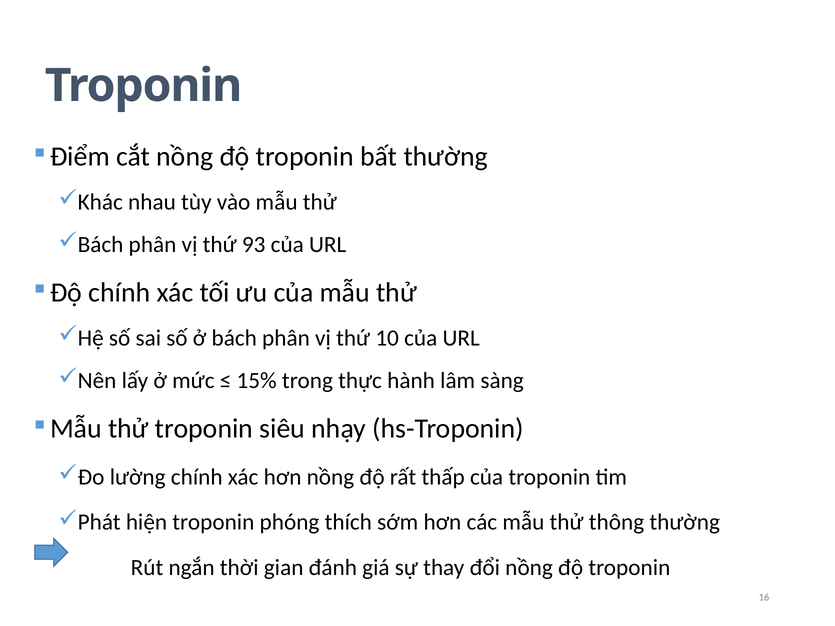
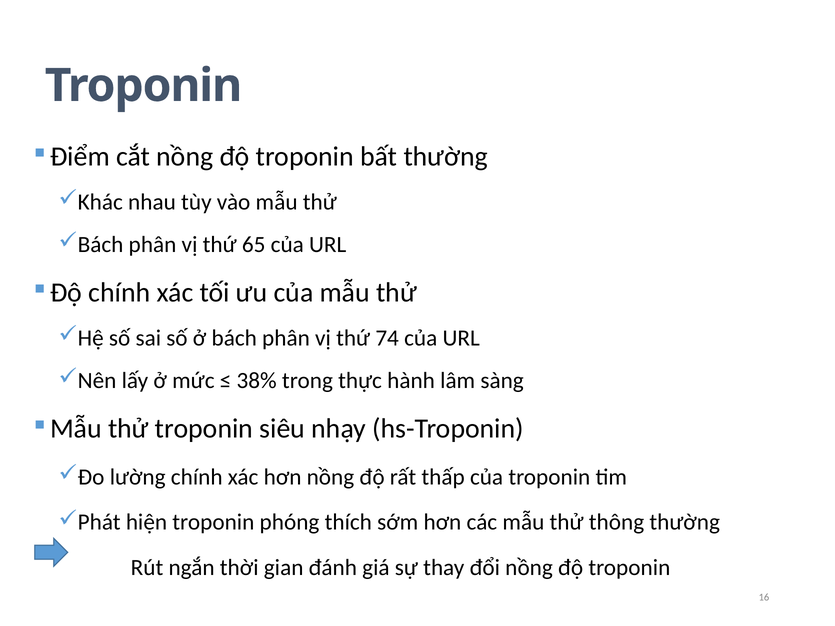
93: 93 -> 65
10: 10 -> 74
15%: 15% -> 38%
